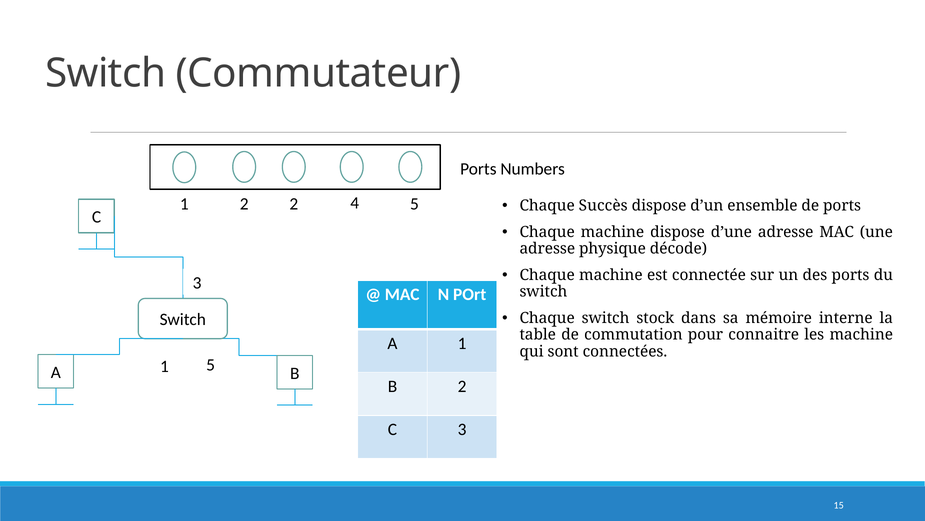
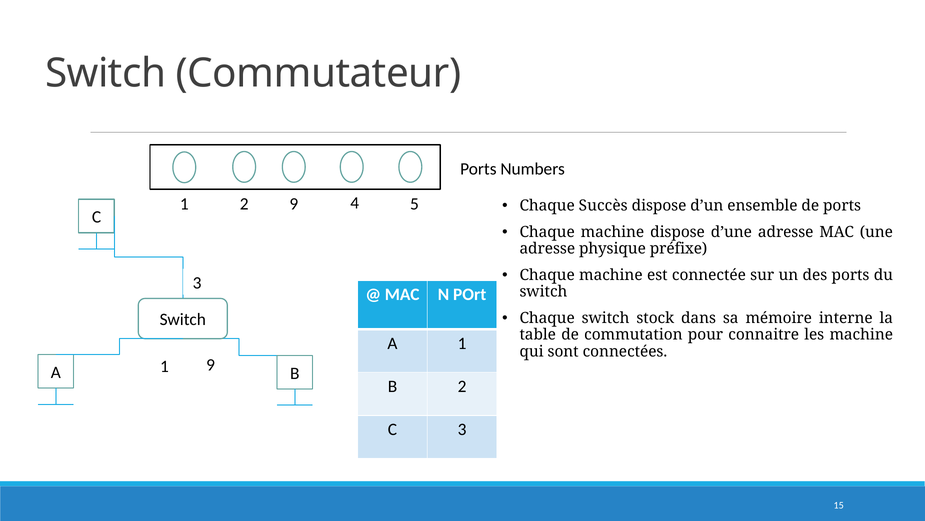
2 2: 2 -> 9
décode: décode -> préfixe
1 5: 5 -> 9
